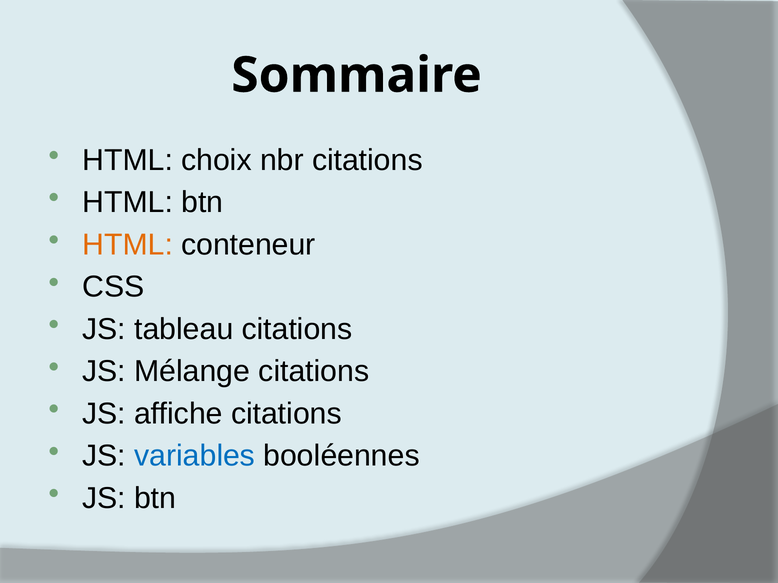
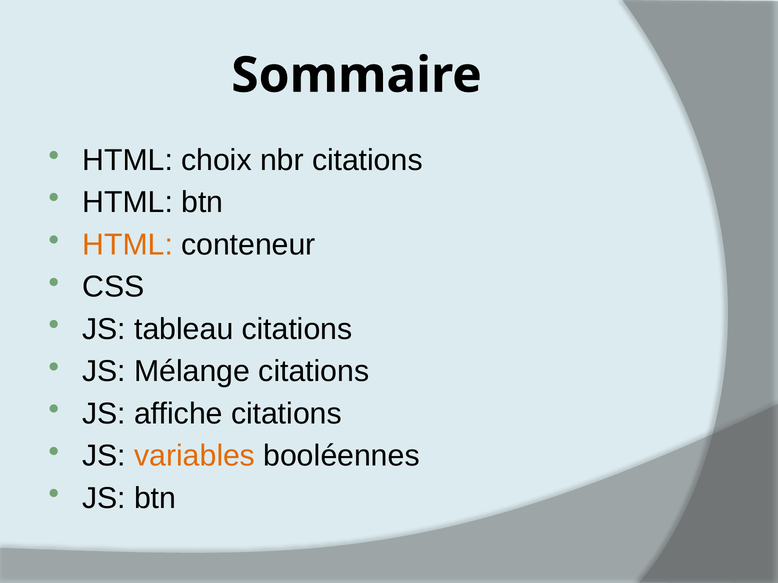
variables colour: blue -> orange
